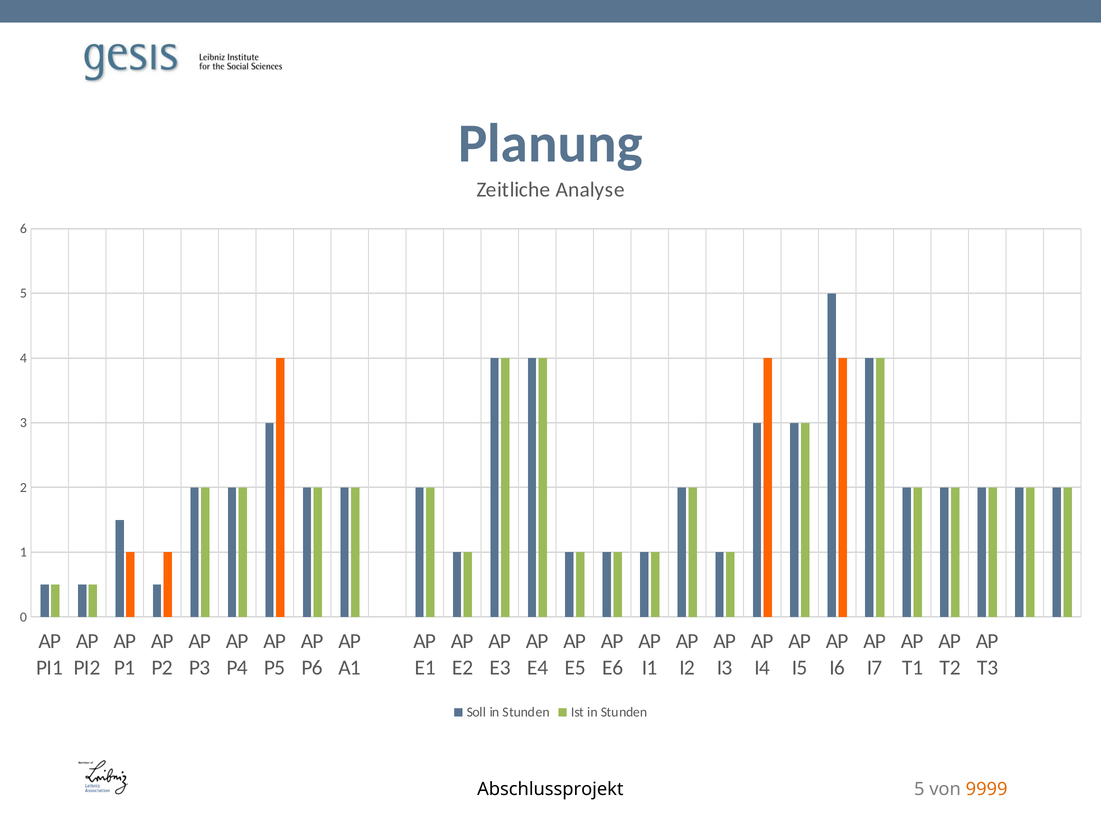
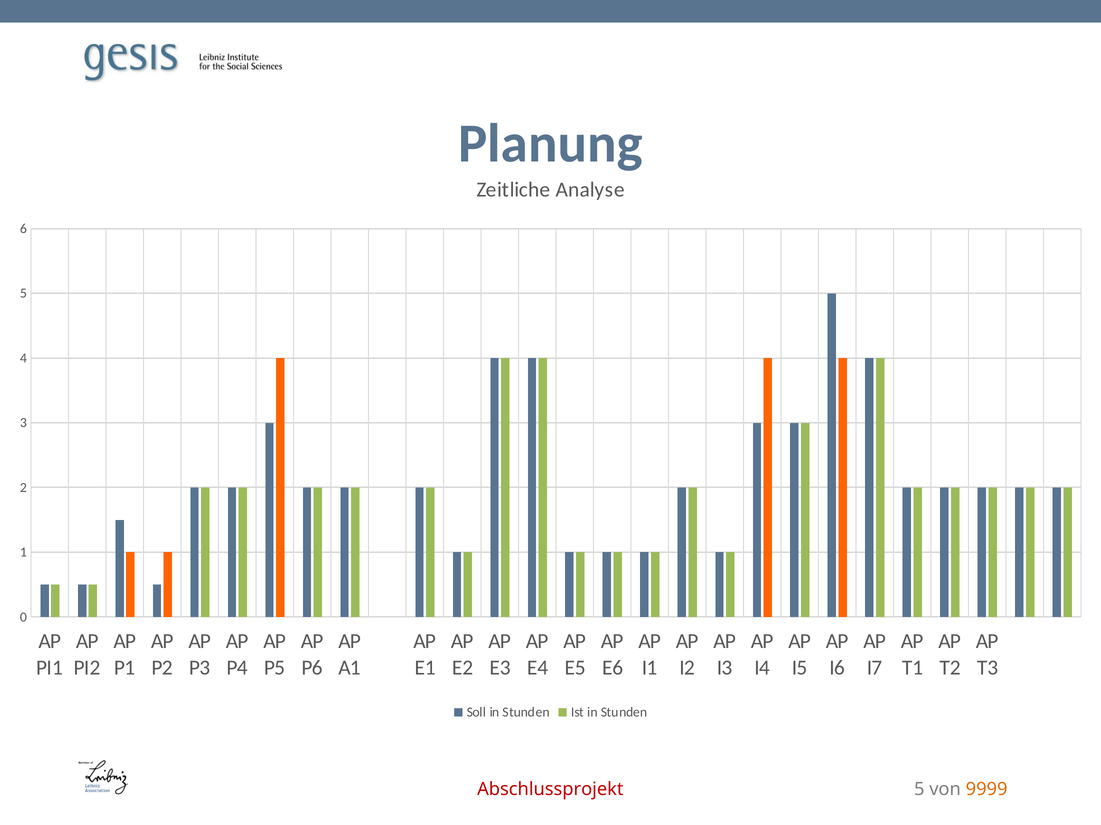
Abschlussprojekt colour: black -> red
